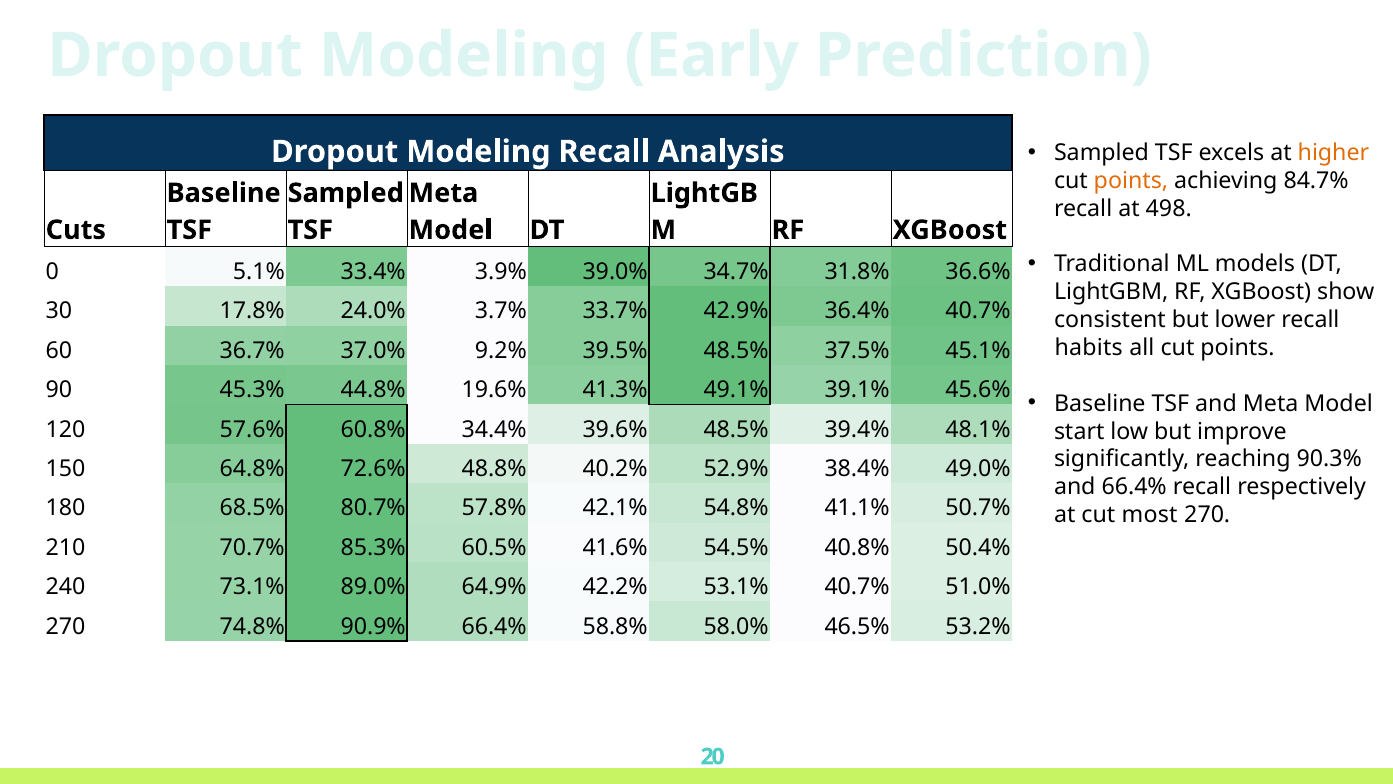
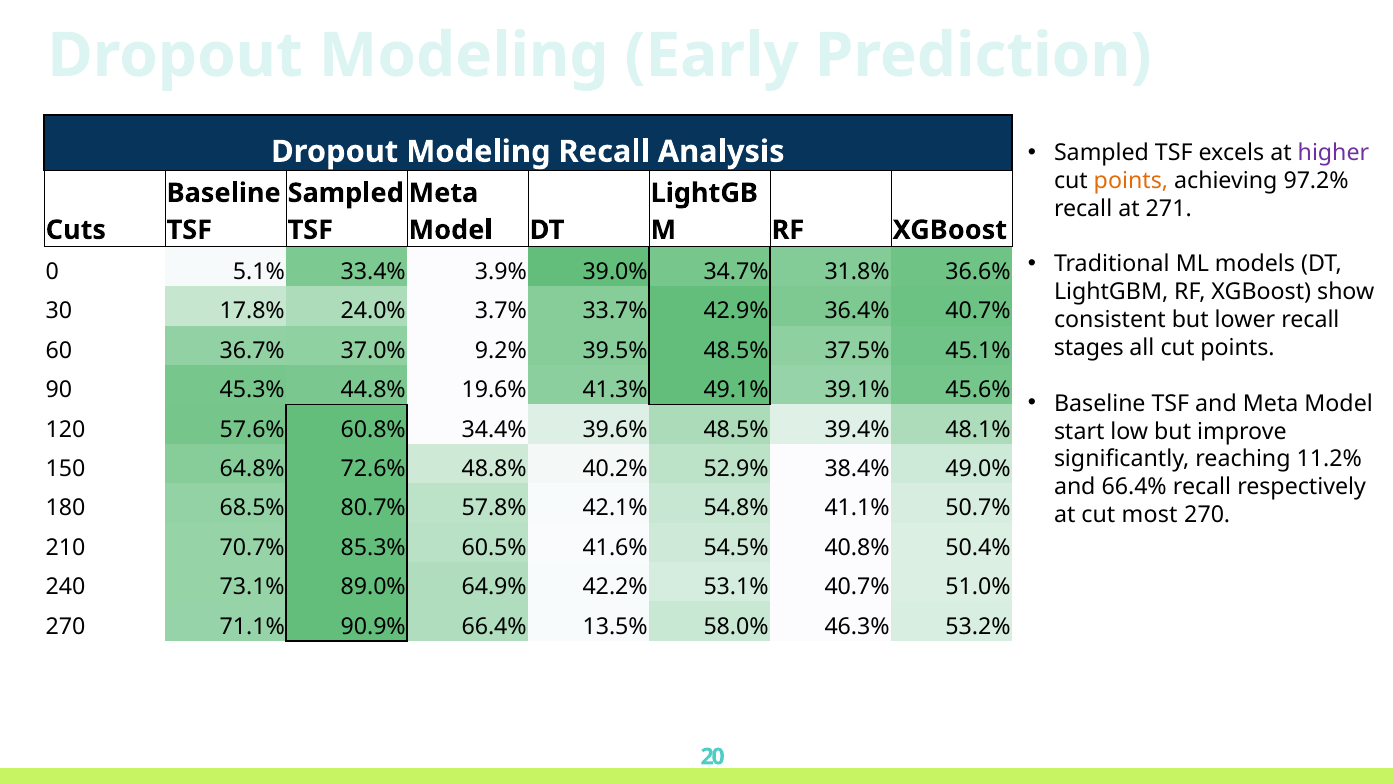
higher colour: orange -> purple
84.7%: 84.7% -> 97.2%
498: 498 -> 271
habits: habits -> stages
90.3%: 90.3% -> 11.2%
74.8%: 74.8% -> 71.1%
58.8%: 58.8% -> 13.5%
46.5%: 46.5% -> 46.3%
